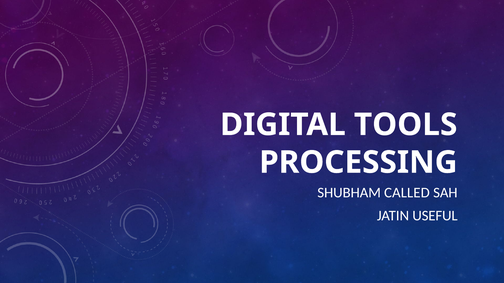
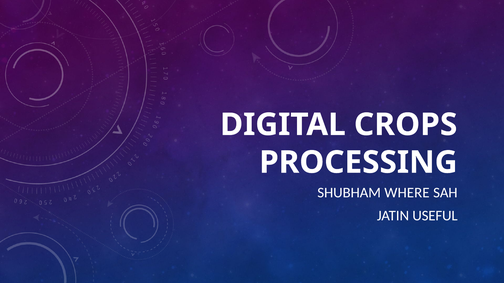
TOOLS: TOOLS -> CROPS
CALLED: CALLED -> WHERE
